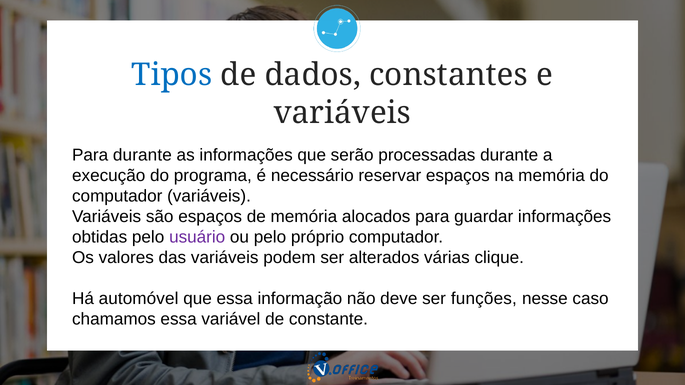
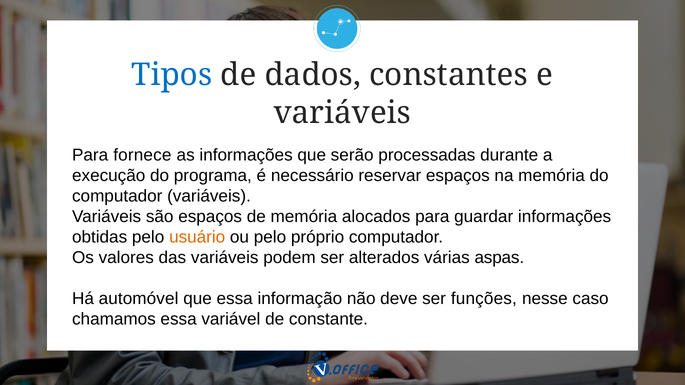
Para durante: durante -> fornece
usuário colour: purple -> orange
clique: clique -> aspas
